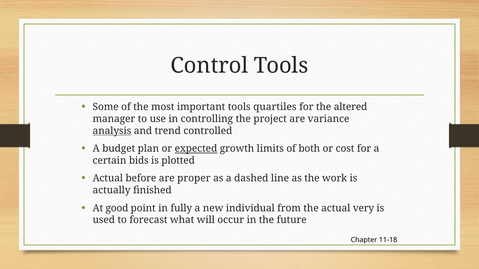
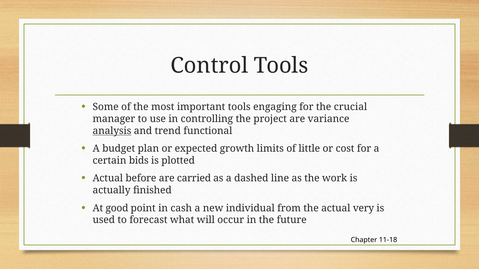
quartiles: quartiles -> engaging
altered: altered -> crucial
controlled: controlled -> functional
expected underline: present -> none
both: both -> little
proper: proper -> carried
fully: fully -> cash
